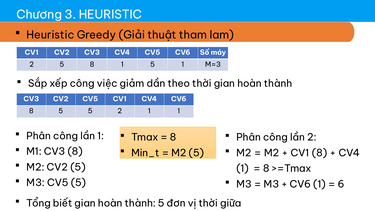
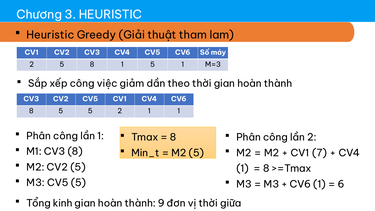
CV1 8: 8 -> 7
biết: biết -> kinh
thành 5: 5 -> 9
